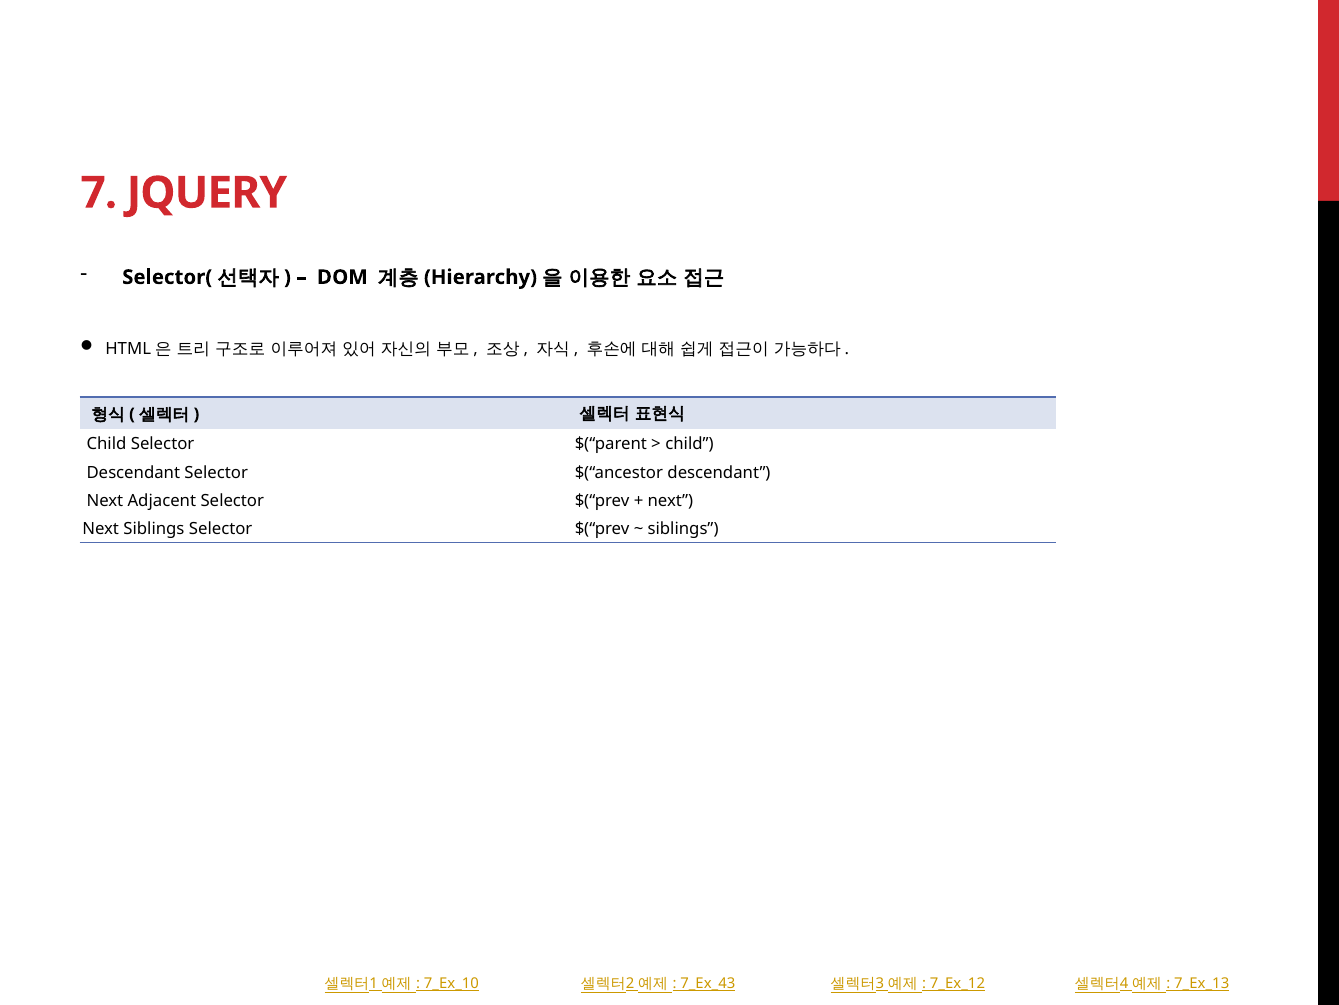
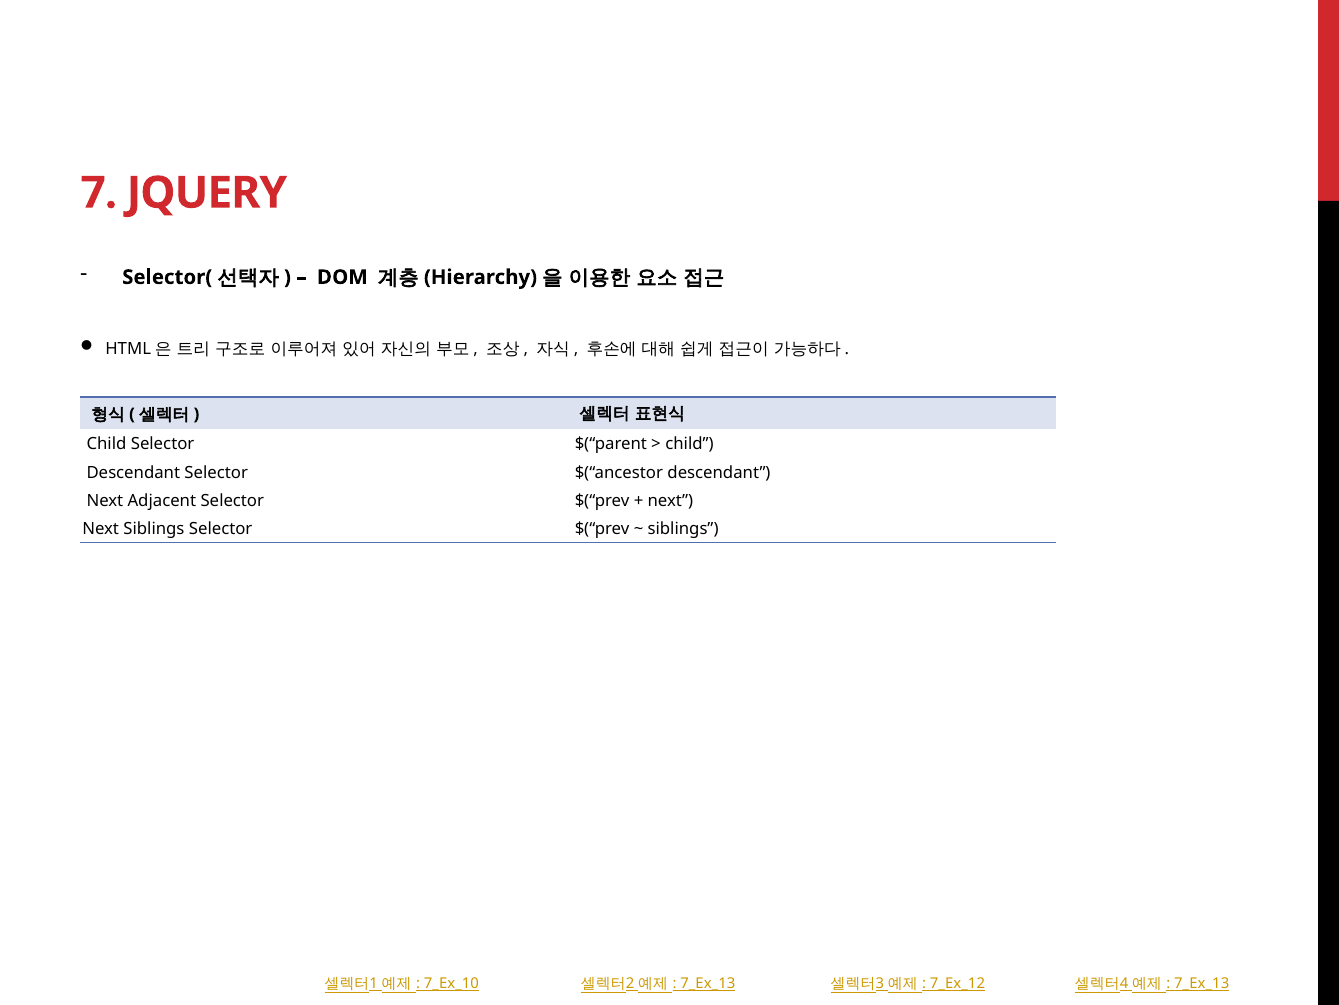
7_Ex_43 at (708, 983): 7_Ex_43 -> 7_Ex_13
